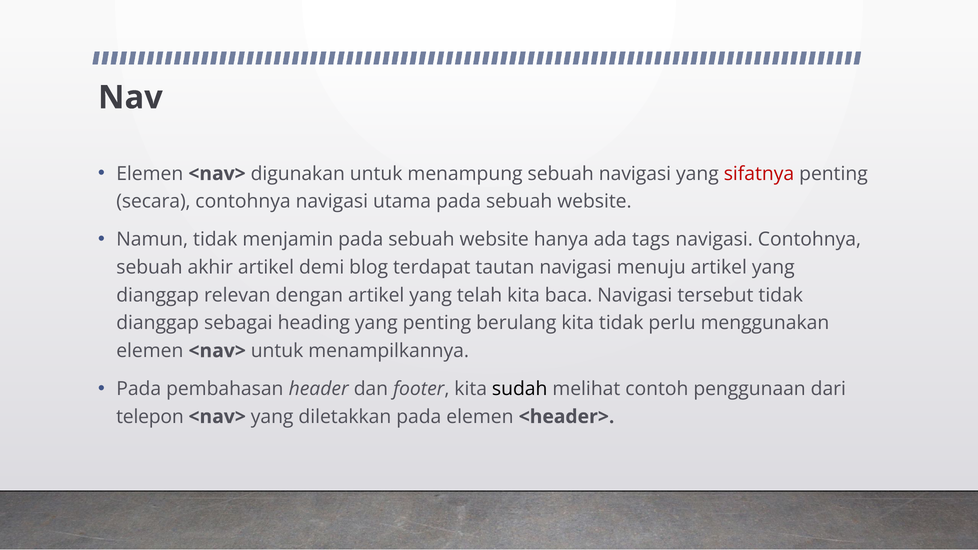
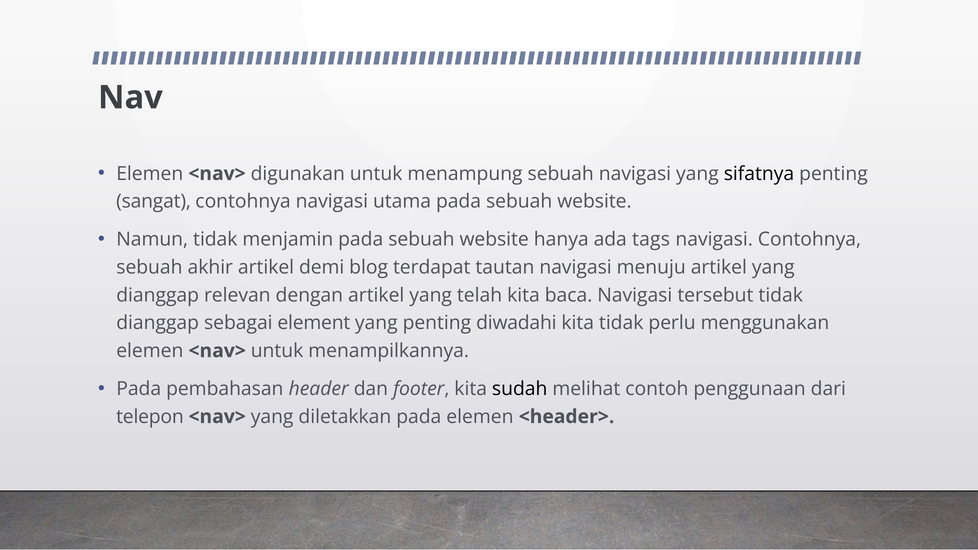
sifatnya colour: red -> black
secara: secara -> sangat
heading: heading -> element
berulang: berulang -> diwadahi
